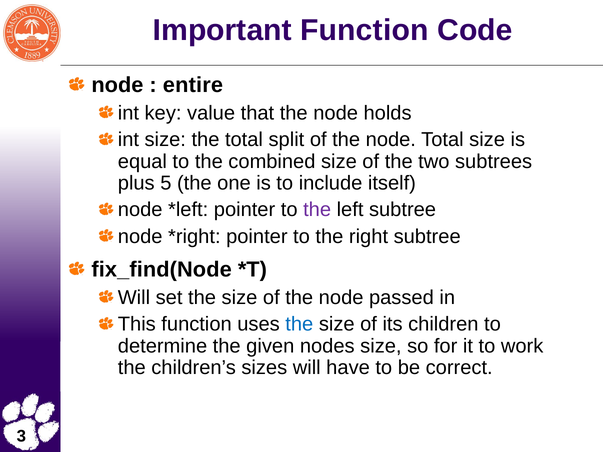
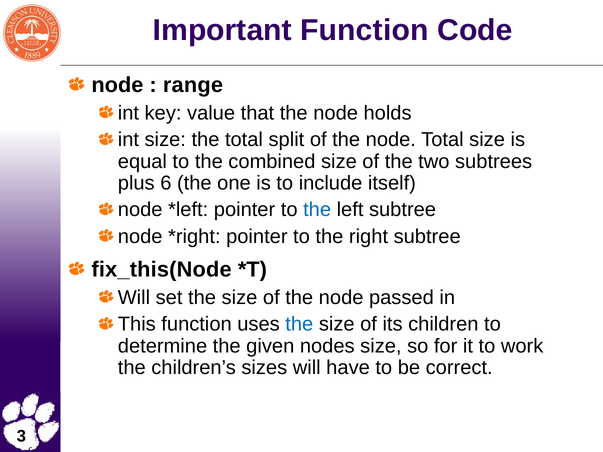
entire: entire -> range
5: 5 -> 6
the at (317, 210) colour: purple -> blue
fix_find(Node: fix_find(Node -> fix_this(Node
